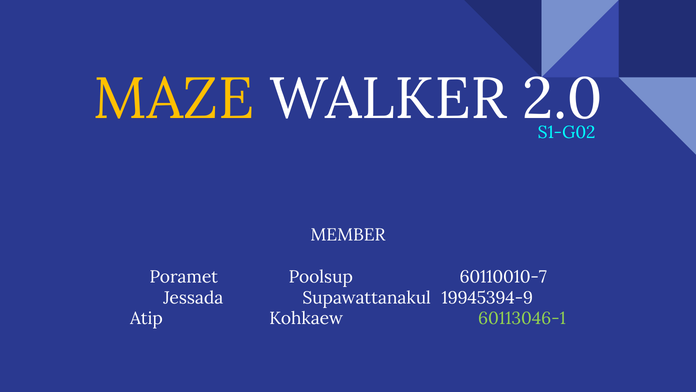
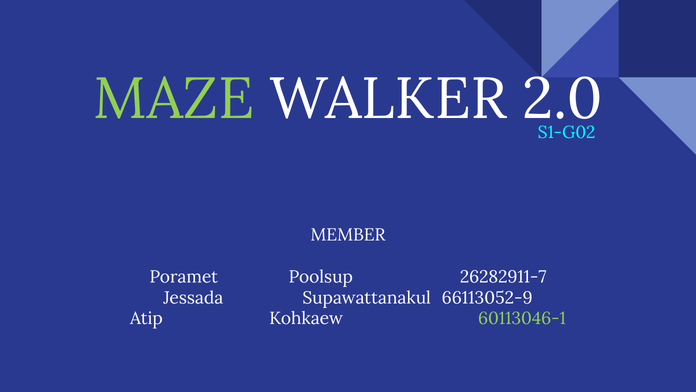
MAZE colour: yellow -> light green
60110010-7: 60110010-7 -> 26282911-7
19945394-9: 19945394-9 -> 66113052-9
